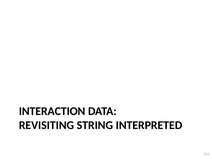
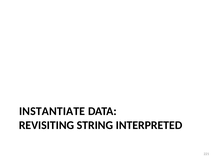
INTERACTION: INTERACTION -> INSTANTIATE
